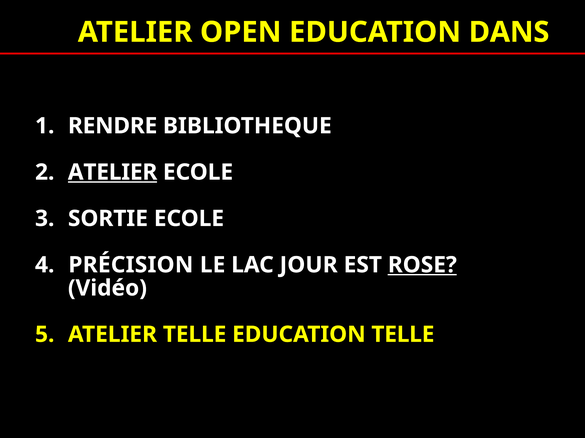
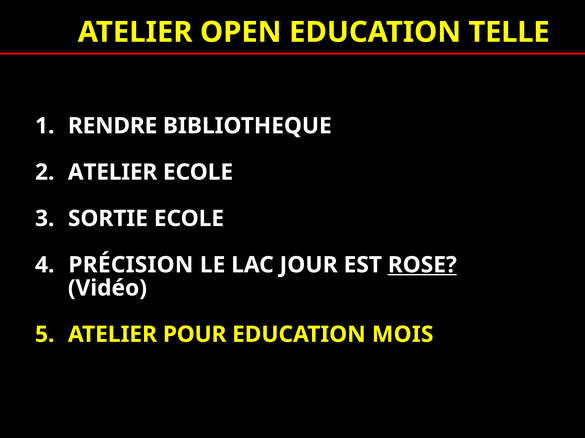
DANS: DANS -> TELLE
ATELIER at (113, 172) underline: present -> none
ATELIER TELLE: TELLE -> POUR
EDUCATION TELLE: TELLE -> MOIS
